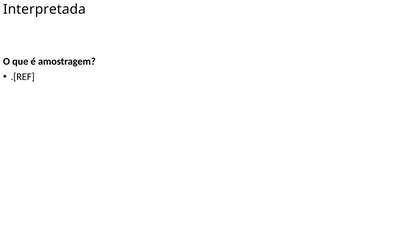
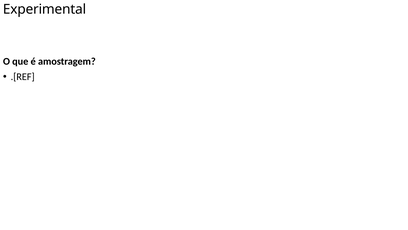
Interpretada: Interpretada -> Experimental
